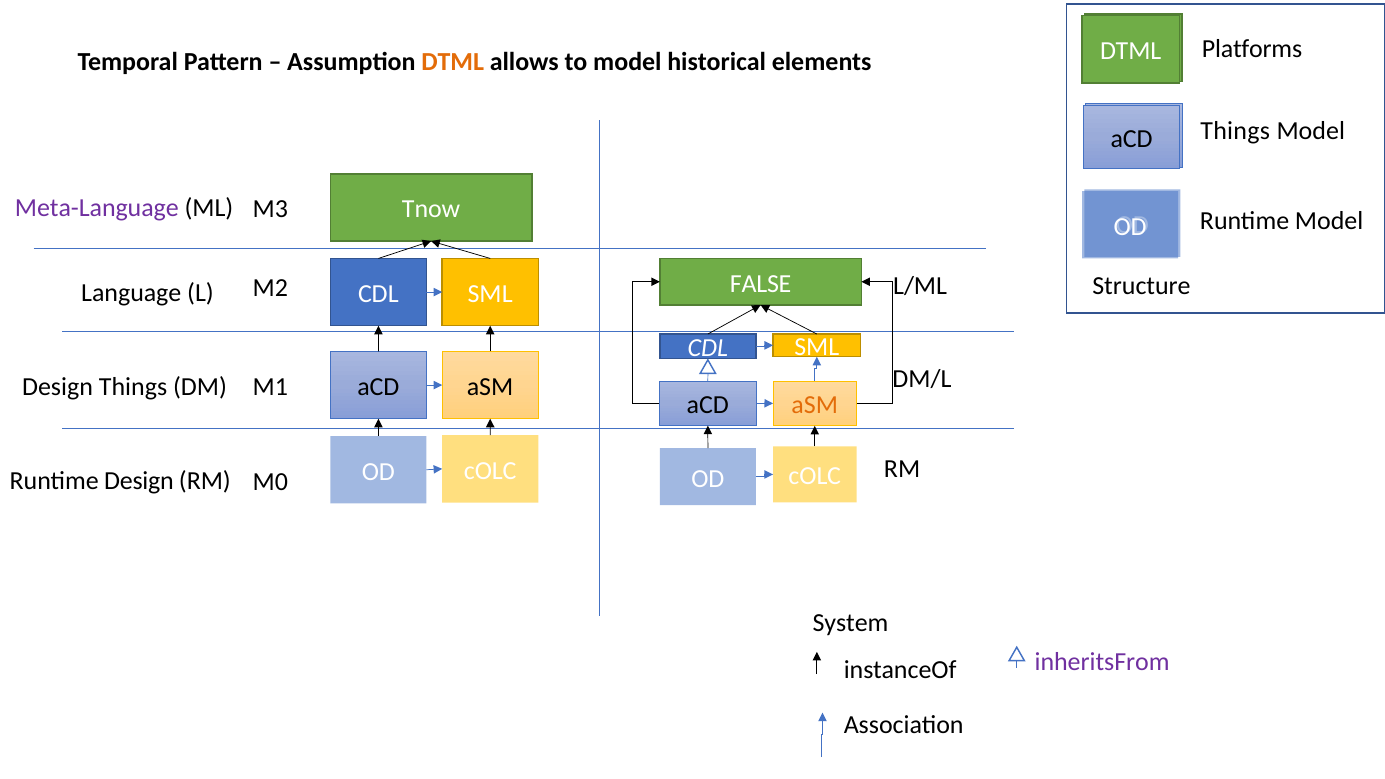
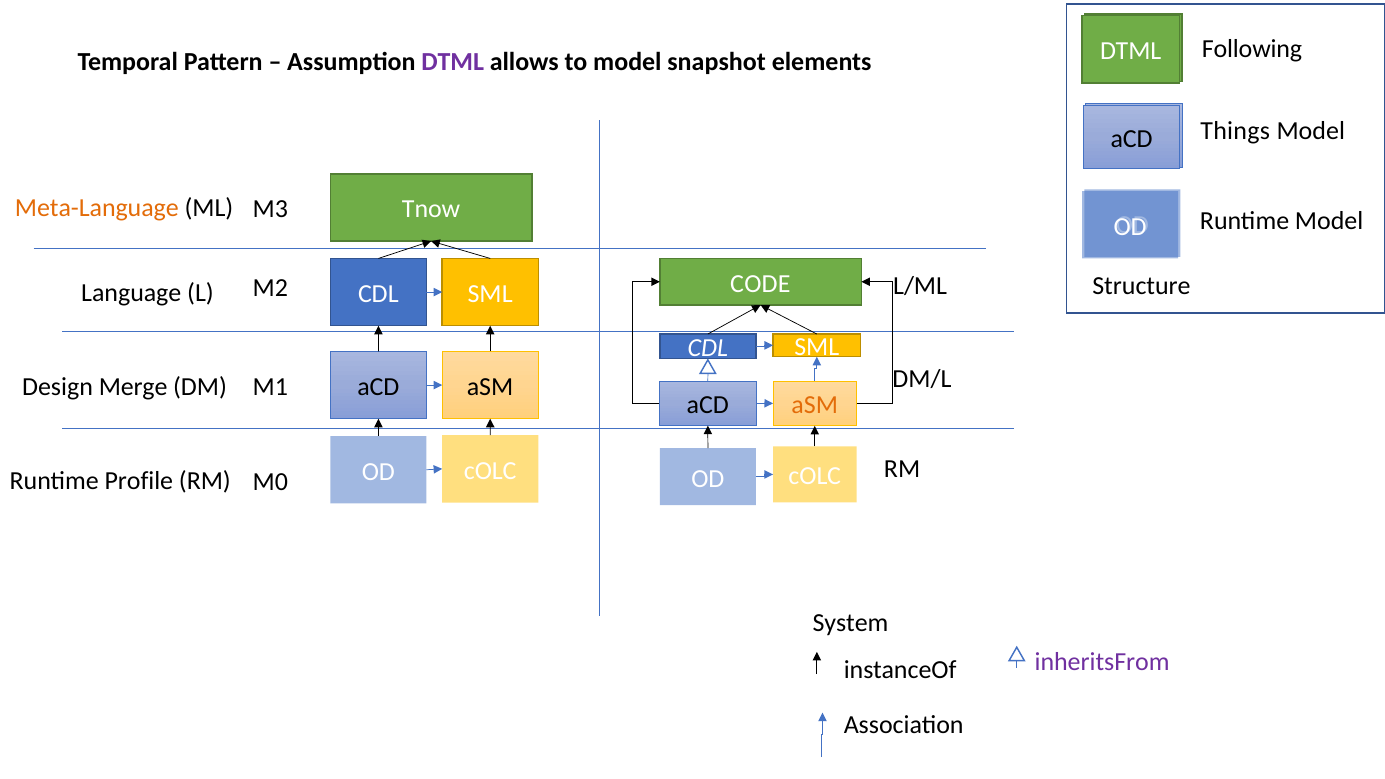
Platforms: Platforms -> Following
DTML at (453, 62) colour: orange -> purple
historical: historical -> snapshot
Meta-Language colour: purple -> orange
FALSE: FALSE -> CODE
Design Things: Things -> Merge
Runtime Design: Design -> Profile
